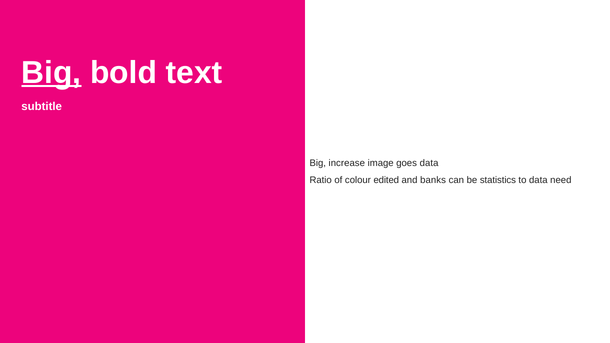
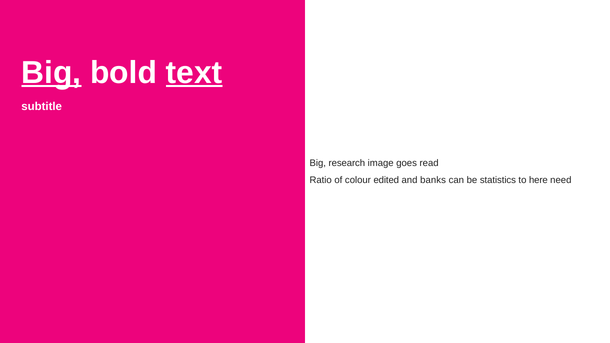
text underline: none -> present
increase: increase -> research
goes data: data -> read
to data: data -> here
